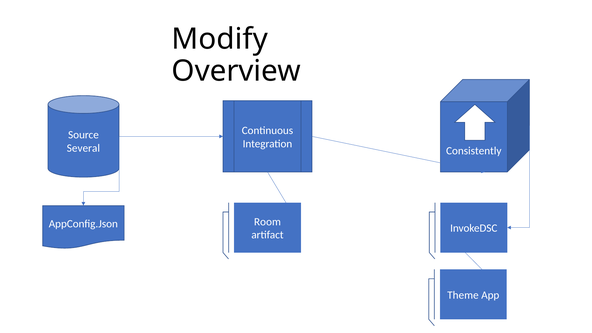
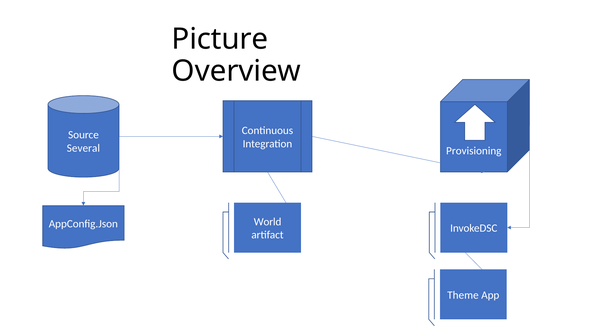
Modify: Modify -> Picture
Consistently: Consistently -> Provisioning
Room: Room -> World
